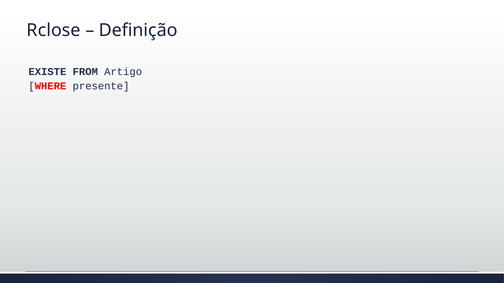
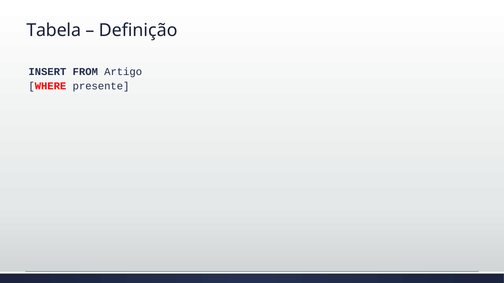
Rclose: Rclose -> Tabela
EXISTE: EXISTE -> INSERT
